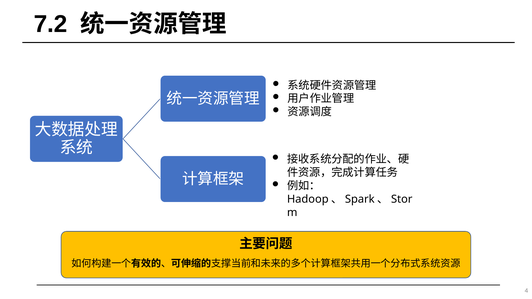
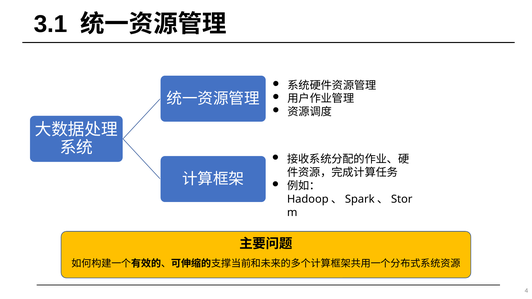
7.2: 7.2 -> 3.1
